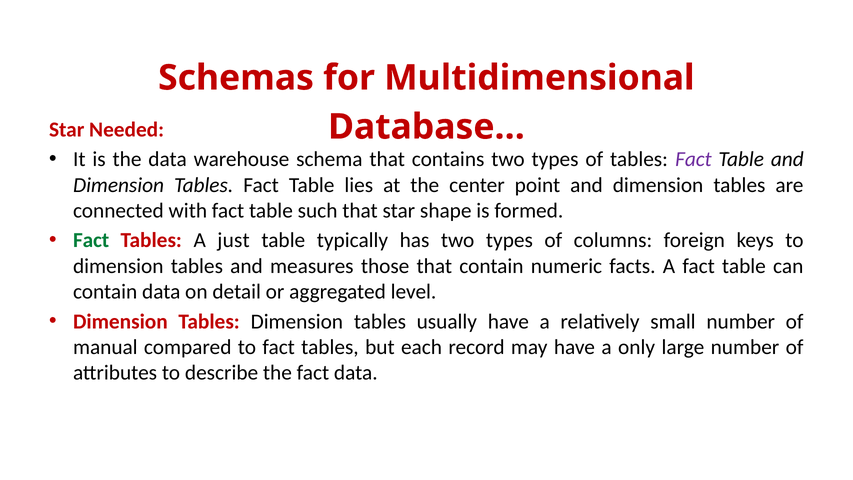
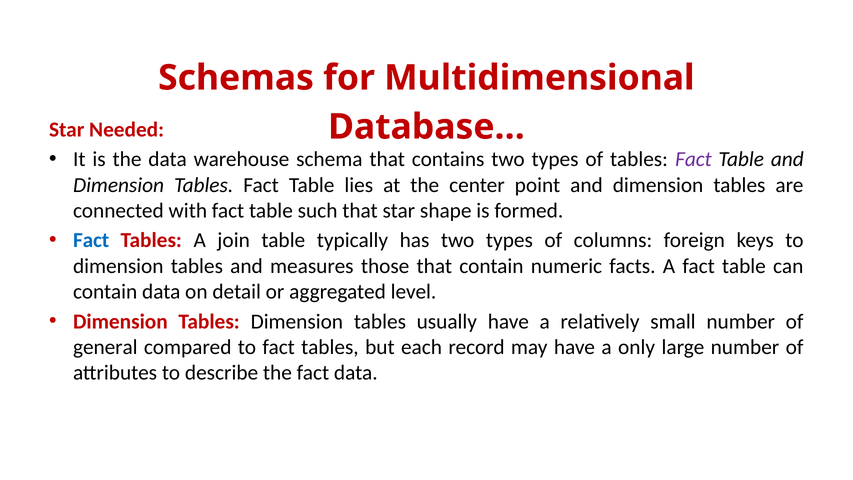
Fact at (91, 240) colour: green -> blue
just: just -> join
manual: manual -> general
